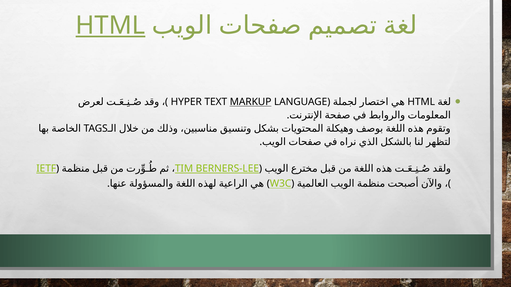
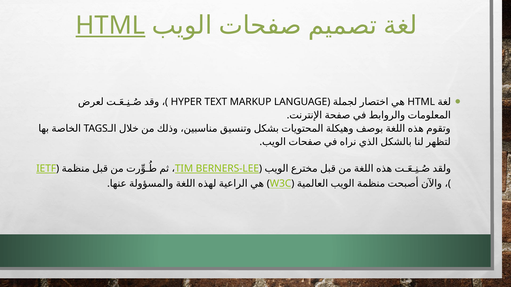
MARKUP underline: present -> none
